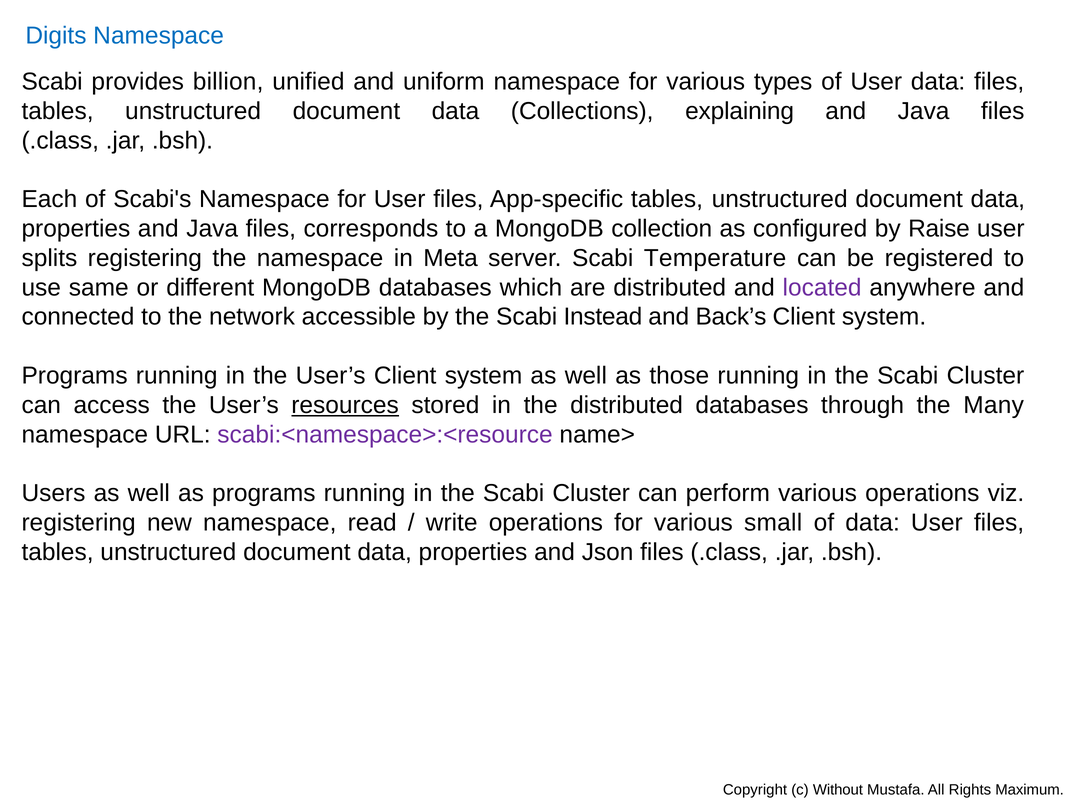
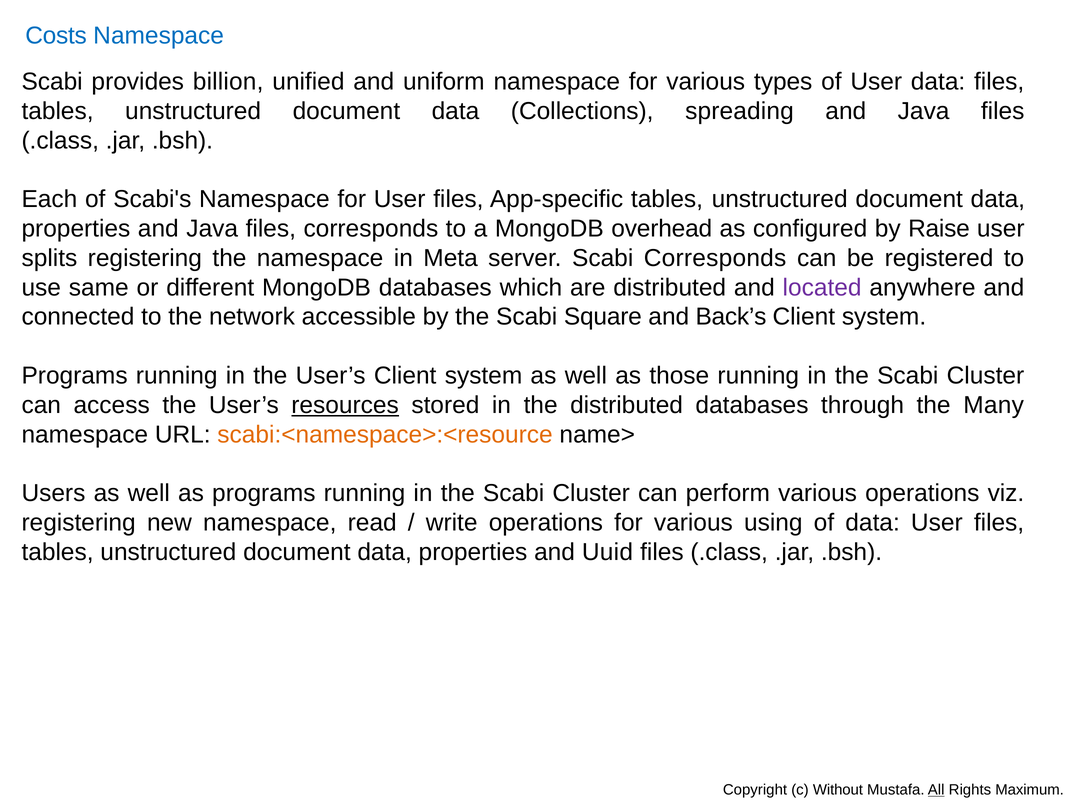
Digits: Digits -> Costs
explaining: explaining -> spreading
collection: collection -> overhead
Scabi Temperature: Temperature -> Corresponds
Instead: Instead -> Square
scabi:<namespace>:<resource colour: purple -> orange
small: small -> using
Json: Json -> Uuid
All underline: none -> present
